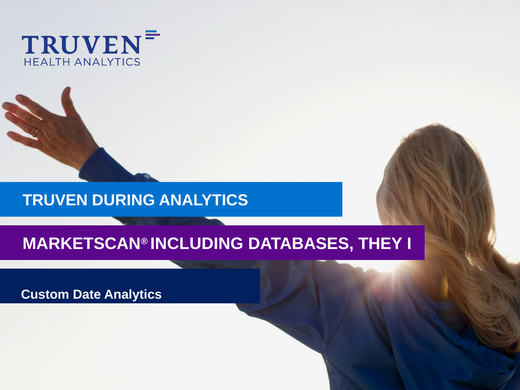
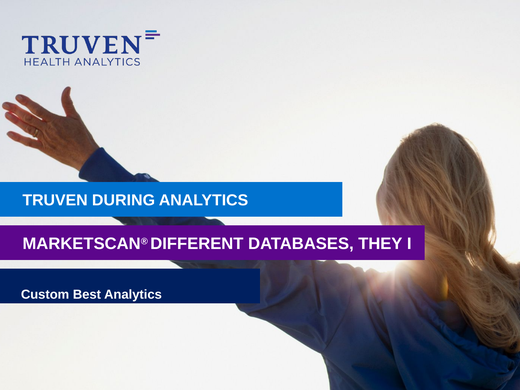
INCLUDING: INCLUDING -> DIFFERENT
Date: Date -> Best
